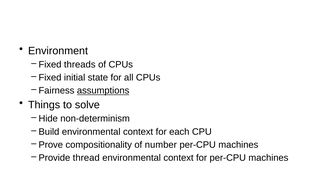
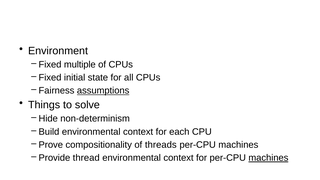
threads: threads -> multiple
number: number -> threads
machines at (268, 158) underline: none -> present
